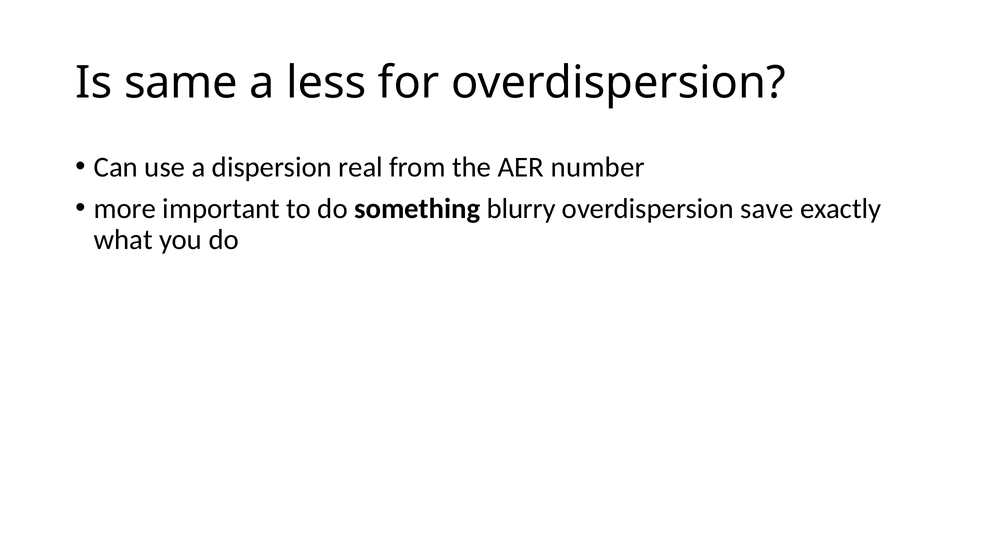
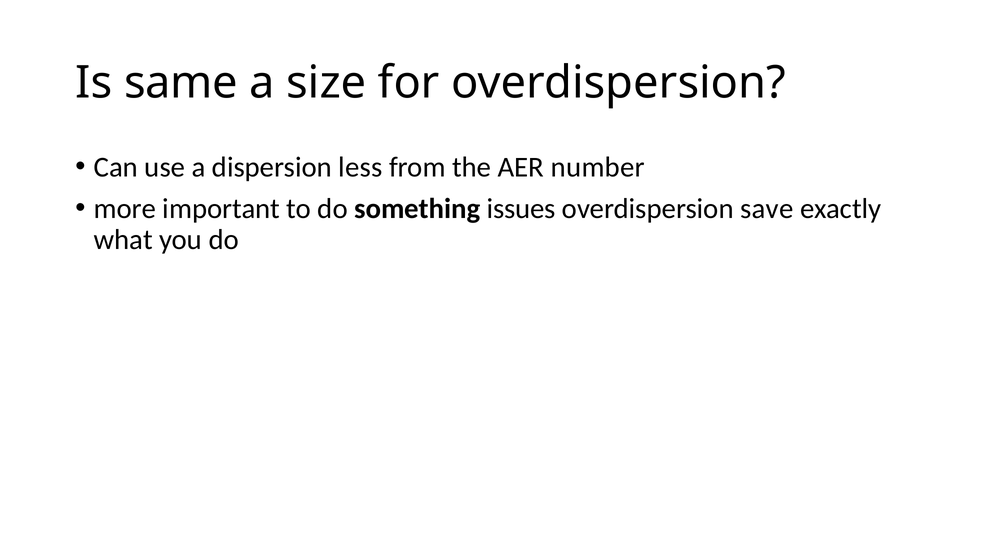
less: less -> size
real: real -> less
blurry: blurry -> issues
